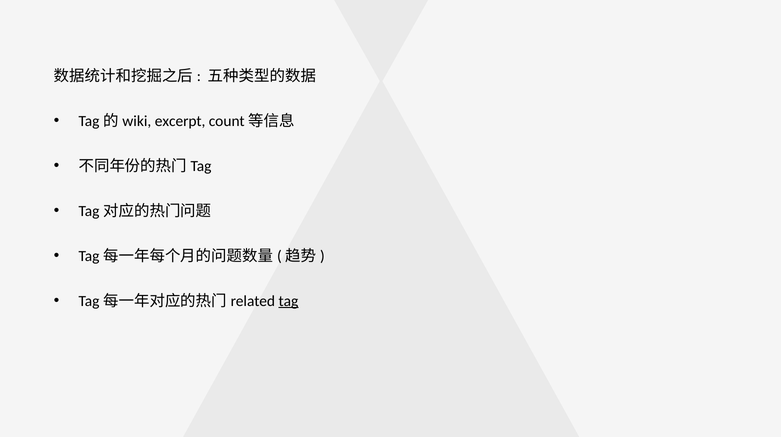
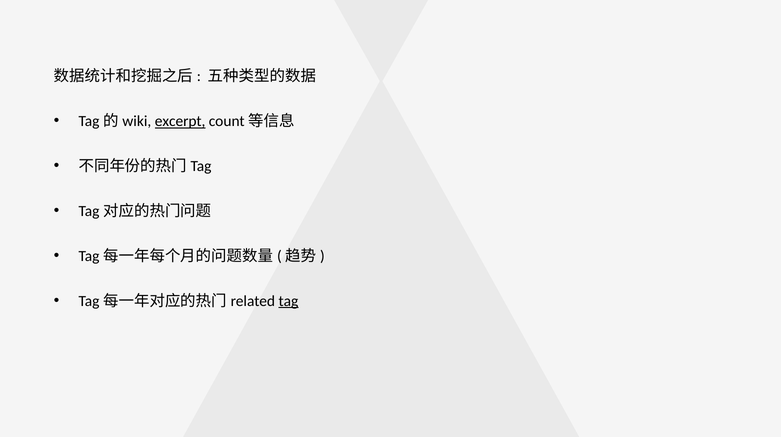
excerpt underline: none -> present
